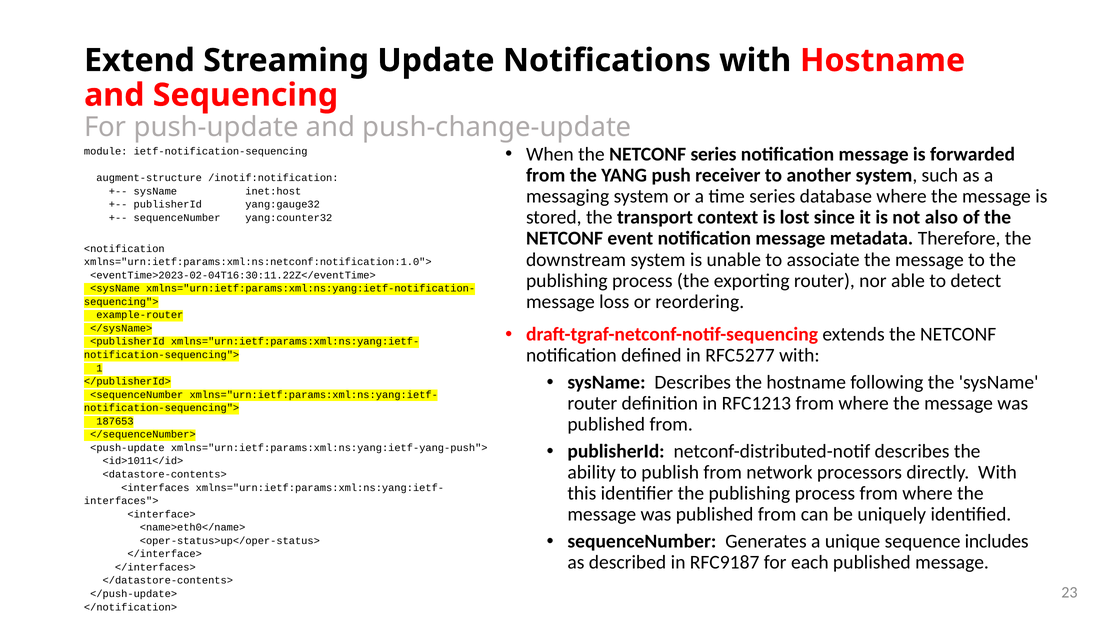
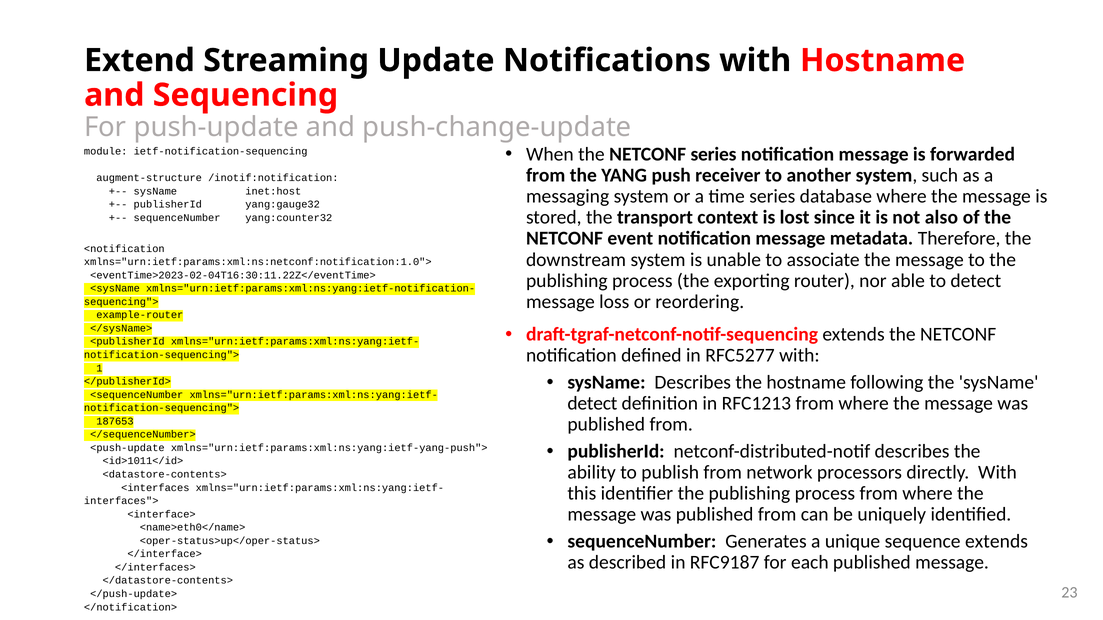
router at (592, 404): router -> detect
sequence includes: includes -> extends
